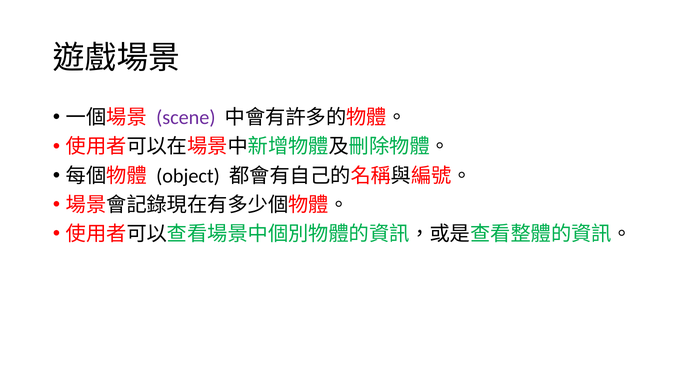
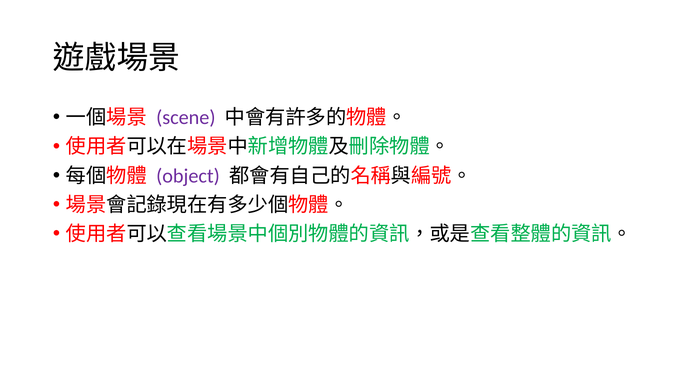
object colour: black -> purple
